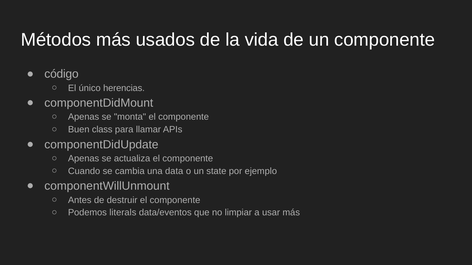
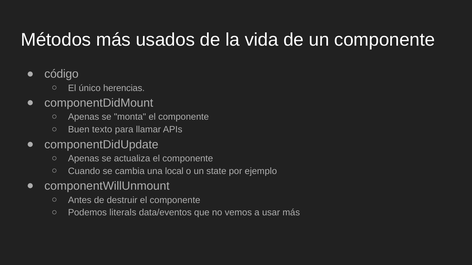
class: class -> texto
data: data -> local
limpiar: limpiar -> vemos
